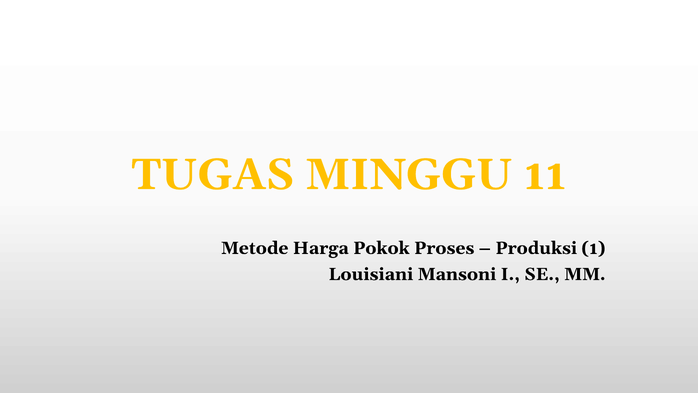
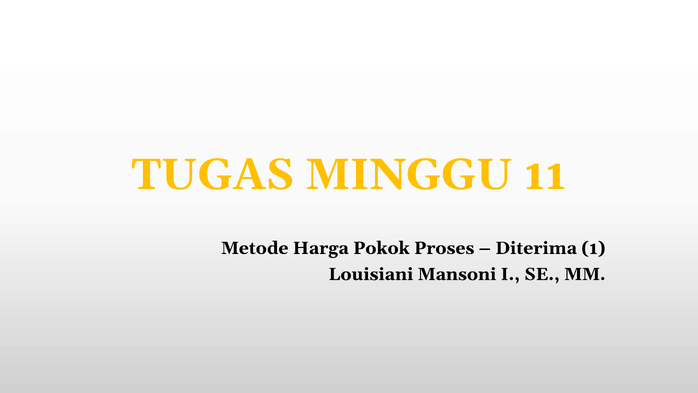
Produksi: Produksi -> Diterima
